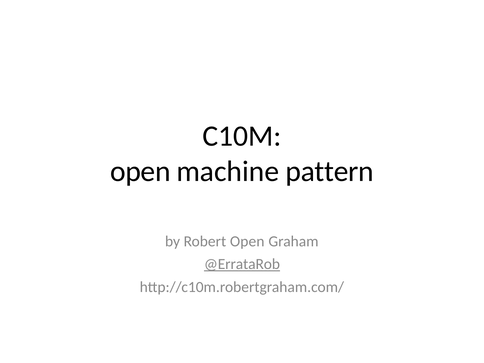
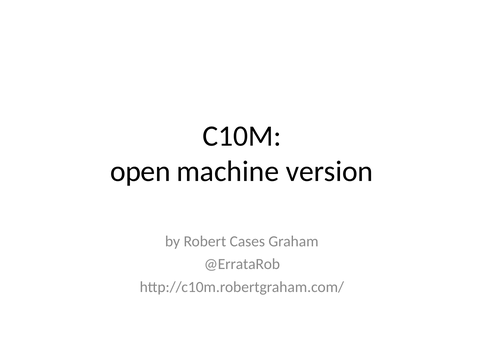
pattern: pattern -> version
Robert Open: Open -> Cases
@ErrataRob underline: present -> none
